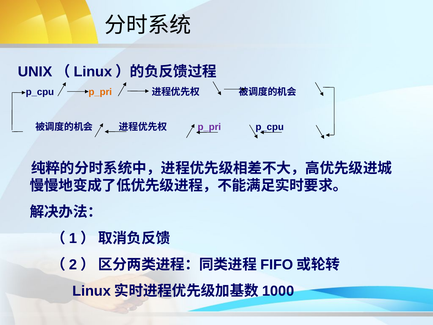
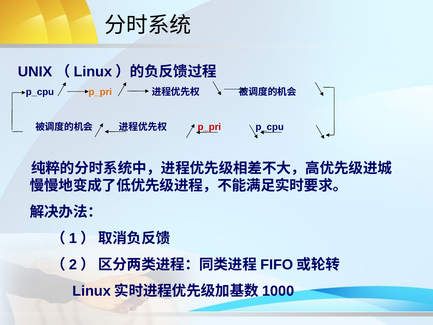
p_pri at (209, 127) colour: purple -> red
